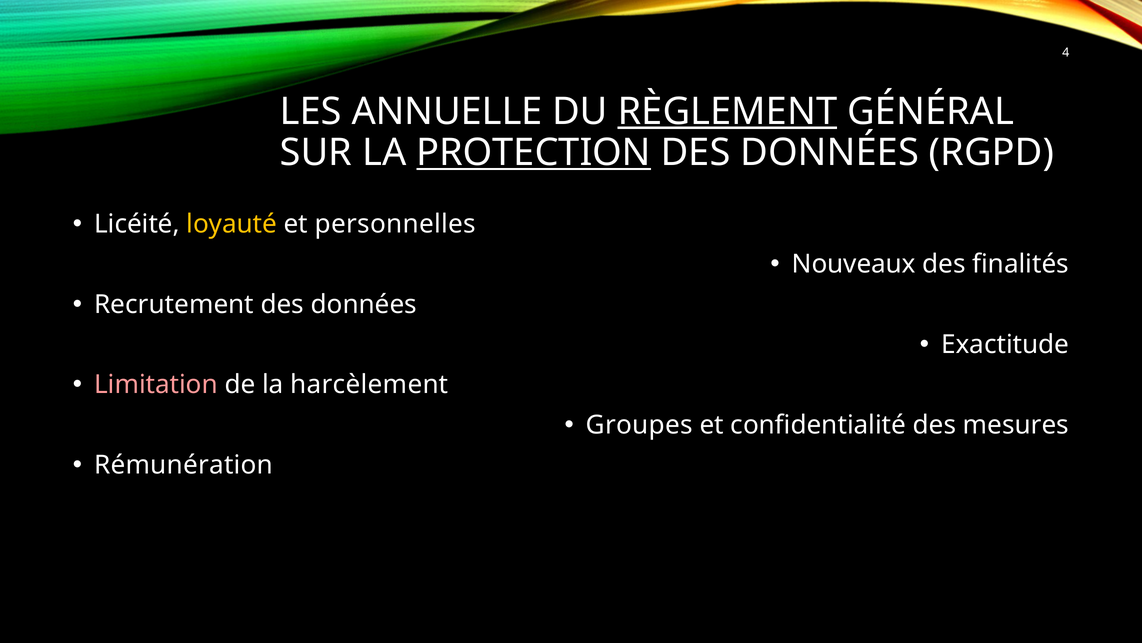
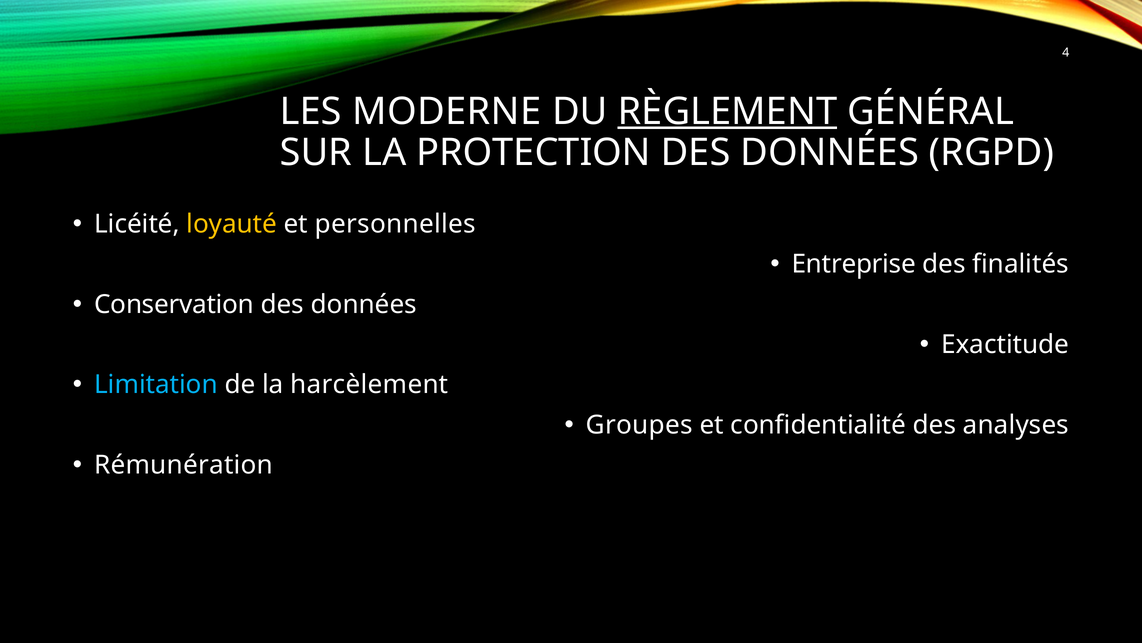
ANNUELLE: ANNUELLE -> MODERNE
PROTECTION underline: present -> none
Nouveaux: Nouveaux -> Entreprise
Recrutement: Recrutement -> Conservation
Limitation colour: pink -> light blue
mesures: mesures -> analyses
